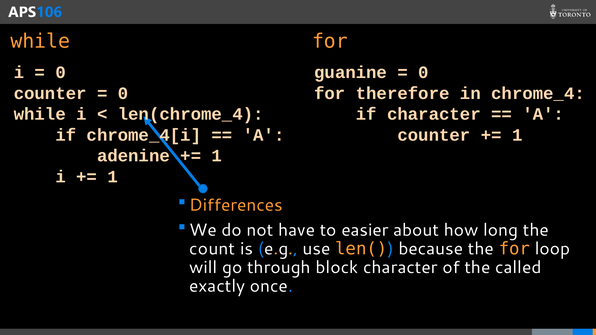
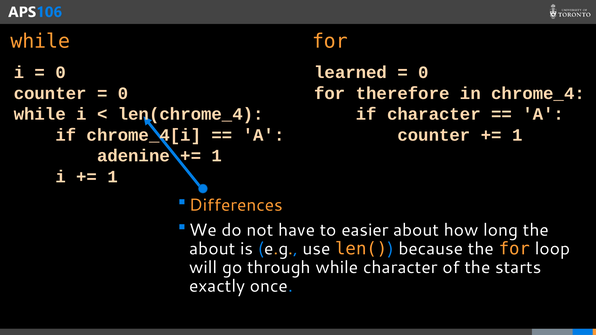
guanine: guanine -> learned
count at (212, 249): count -> about
through block: block -> while
called: called -> starts
